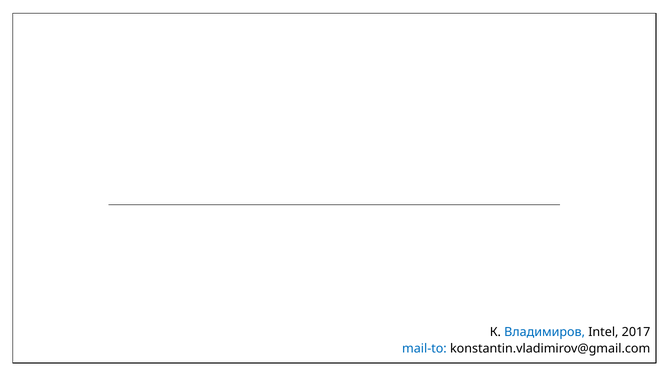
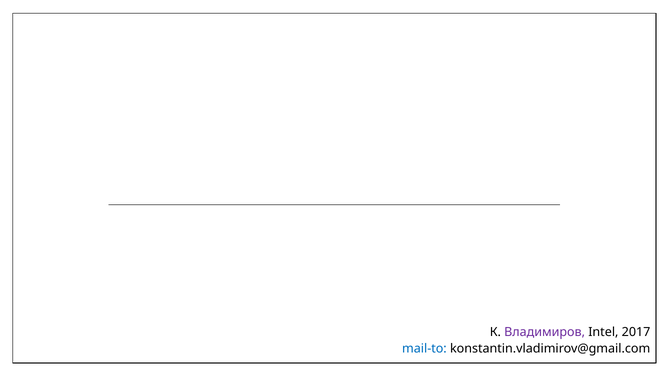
Владимиров colour: blue -> purple
